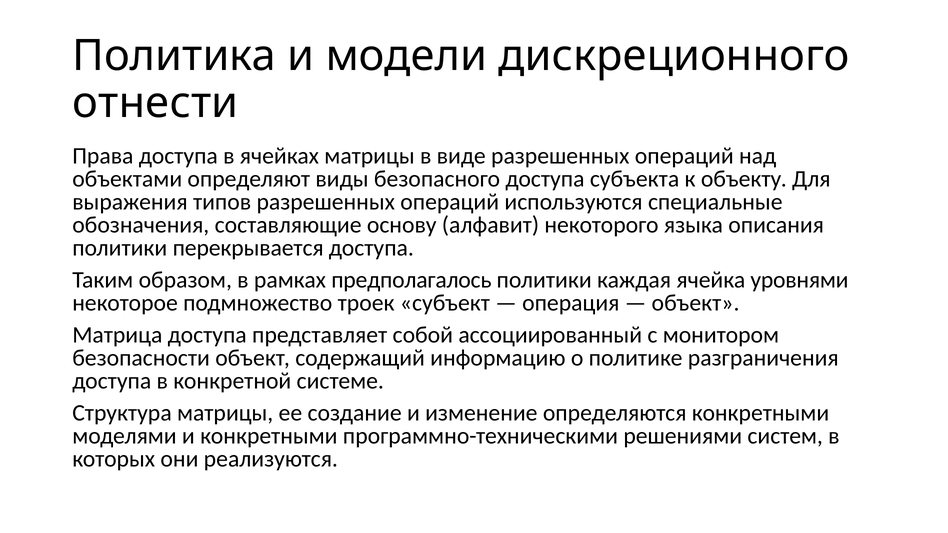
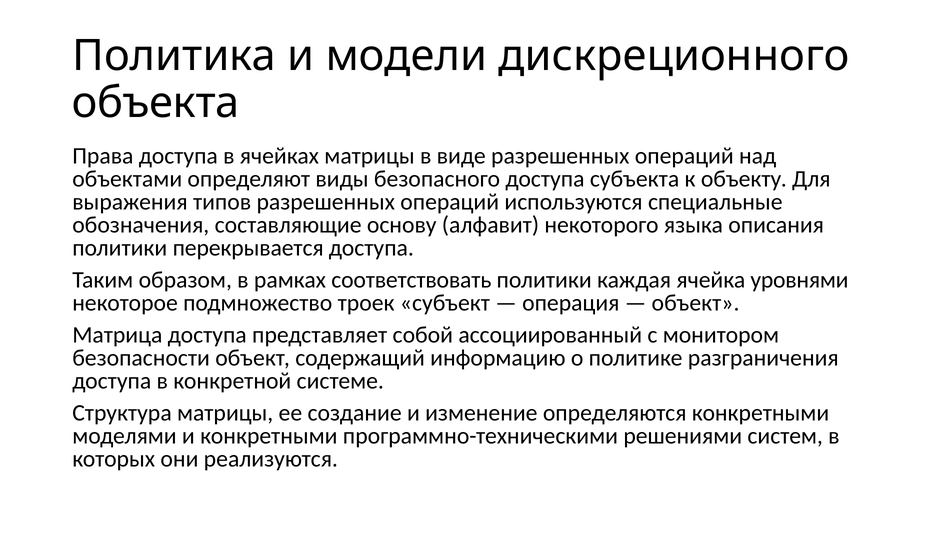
отнести: отнести -> объекта
предполагалось: предполагалось -> соответствовать
